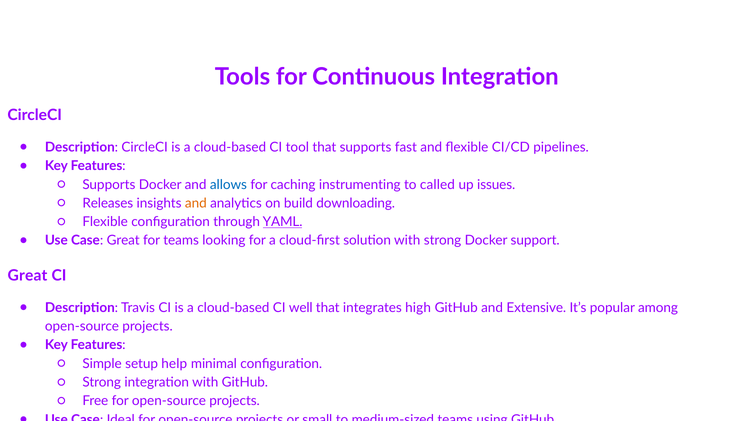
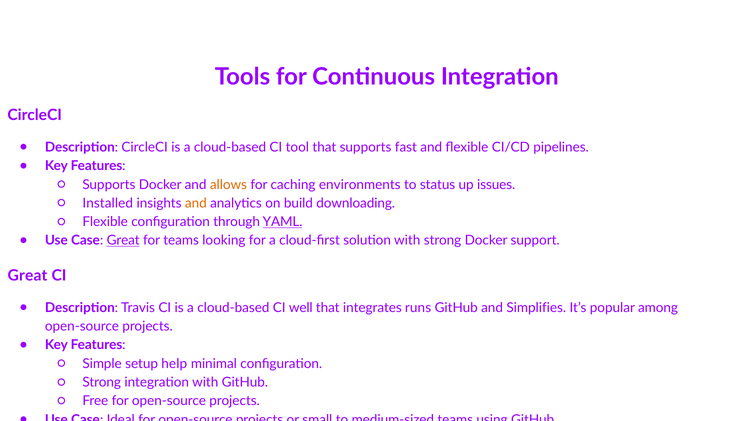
allows colour: blue -> orange
instrumenting: instrumenting -> environments
called: called -> status
Releases: Releases -> Installed
Great at (123, 241) underline: none -> present
high: high -> runs
Extensive: Extensive -> Simplifies
